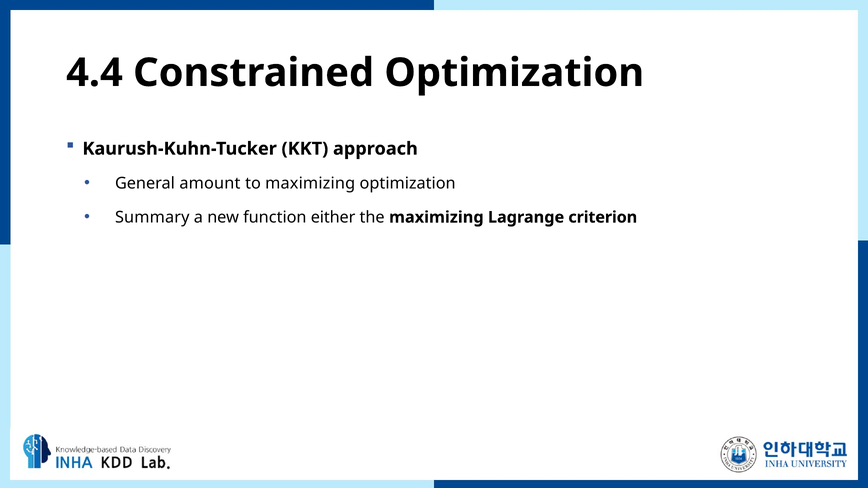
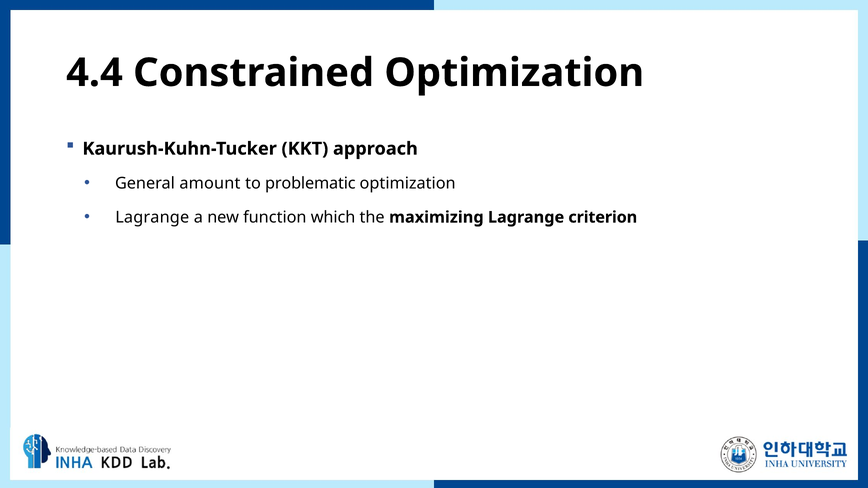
to maximizing: maximizing -> problematic
Summary at (152, 217): Summary -> Lagrange
either: either -> which
